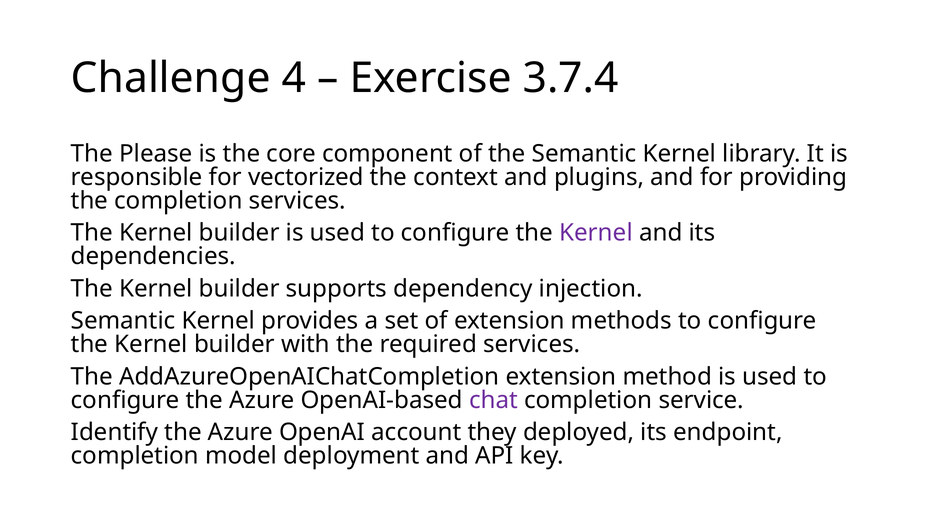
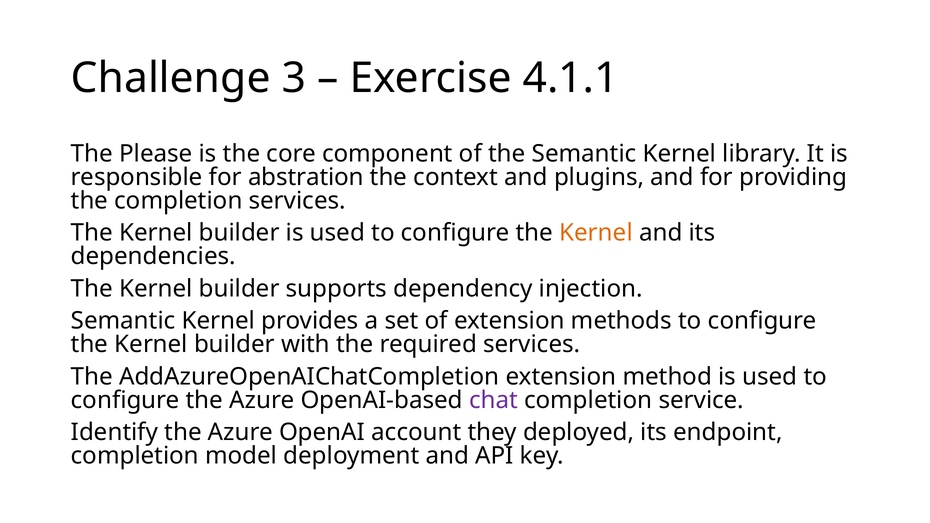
4: 4 -> 3
3.7.4: 3.7.4 -> 4.1.1
vectorized: vectorized -> abstration
Kernel at (596, 233) colour: purple -> orange
